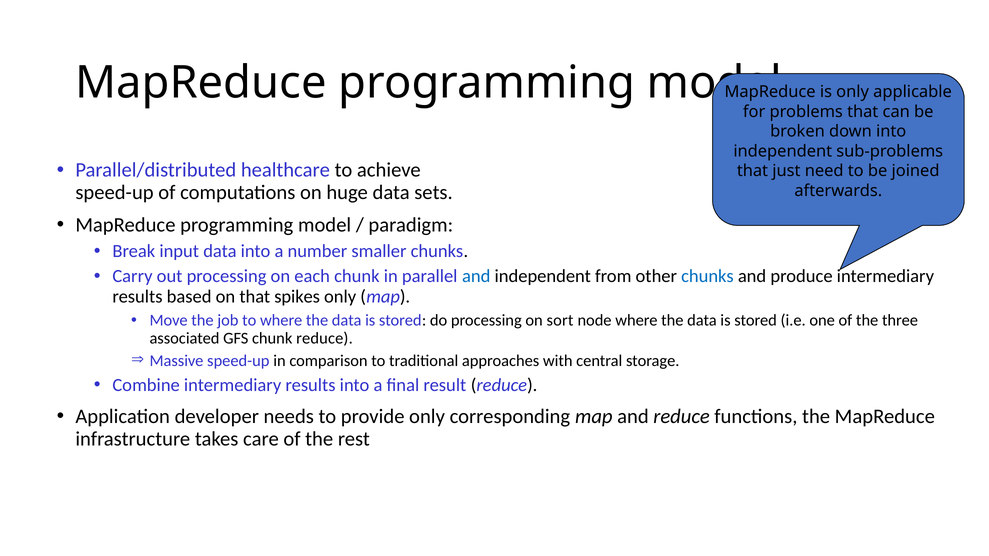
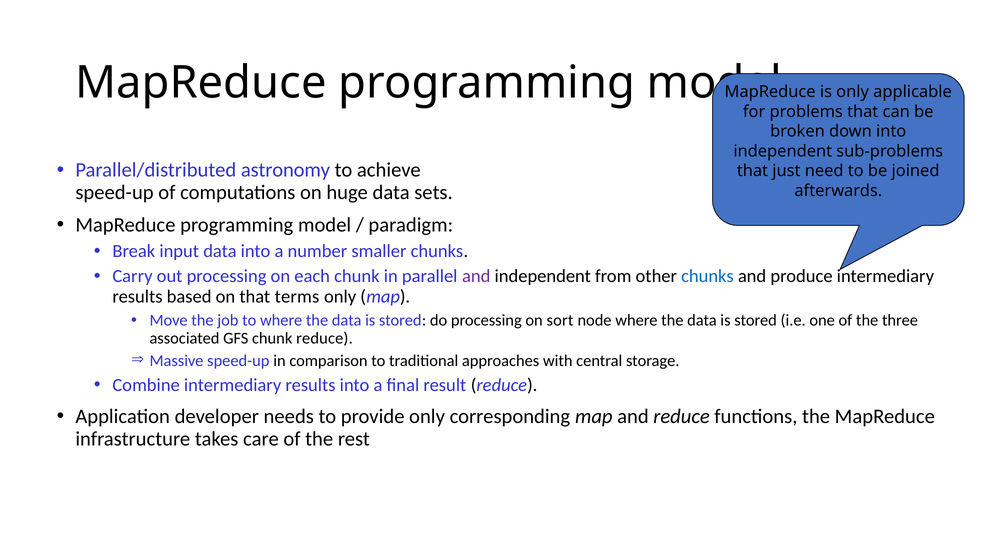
healthcare: healthcare -> astronomy
and at (476, 277) colour: blue -> purple
spikes: spikes -> terms
